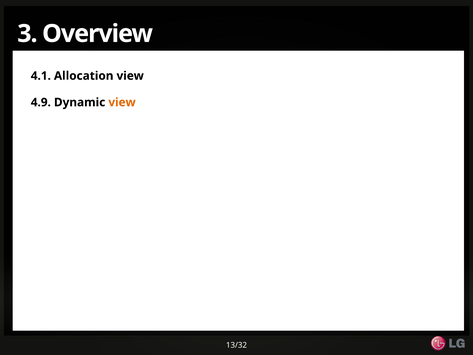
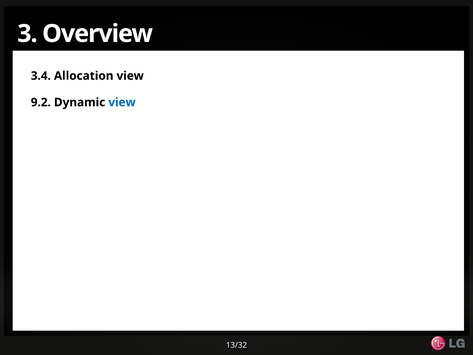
4.1: 4.1 -> 3.4
4.9: 4.9 -> 9.2
view at (122, 102) colour: orange -> blue
